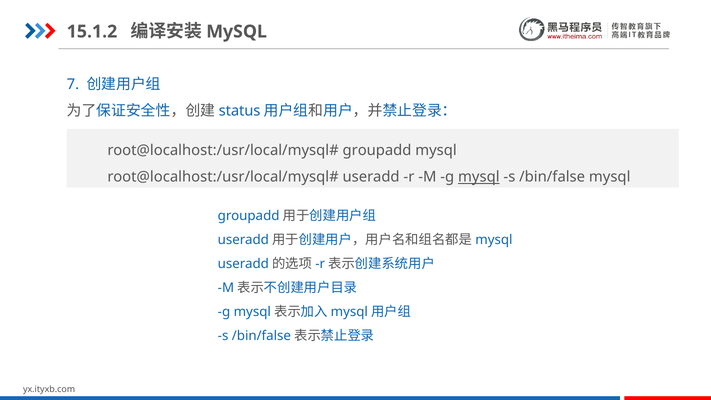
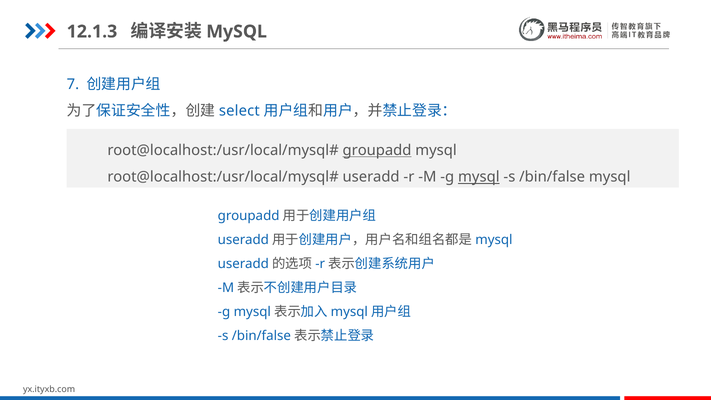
15.1.2: 15.1.2 -> 12.1.3
status: status -> select
groupadd underline: none -> present
